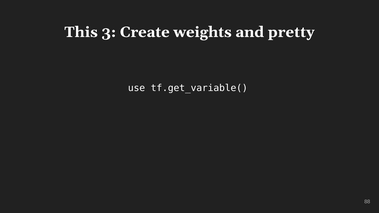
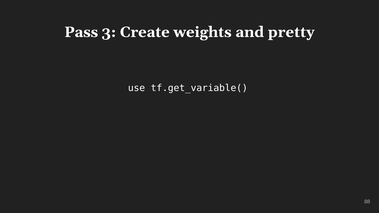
This: This -> Pass
